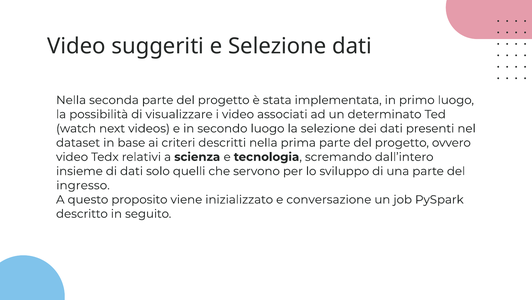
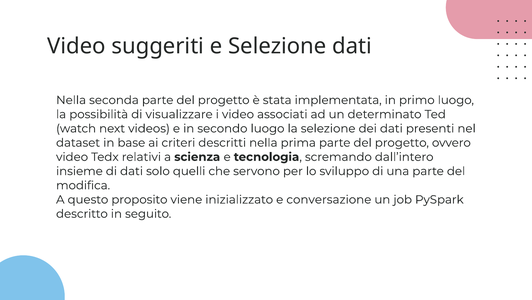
ingresso: ingresso -> modifica
